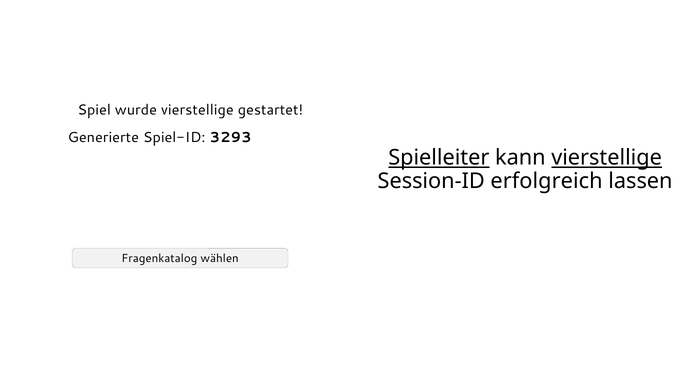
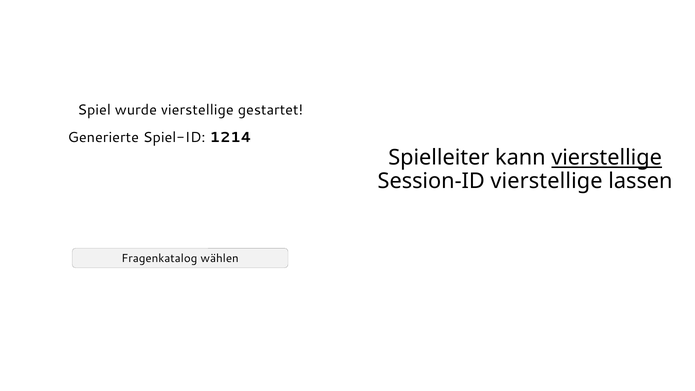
3293: 3293 -> 1214
Spielleiter underline: present -> none
Session-ID erfolgreich: erfolgreich -> vierstellige
